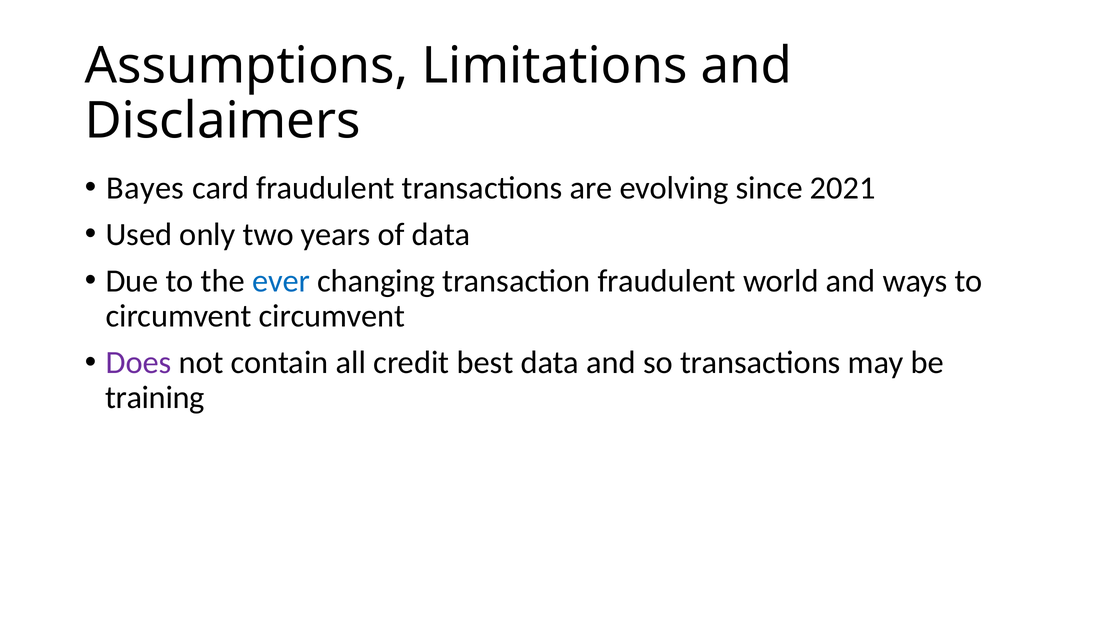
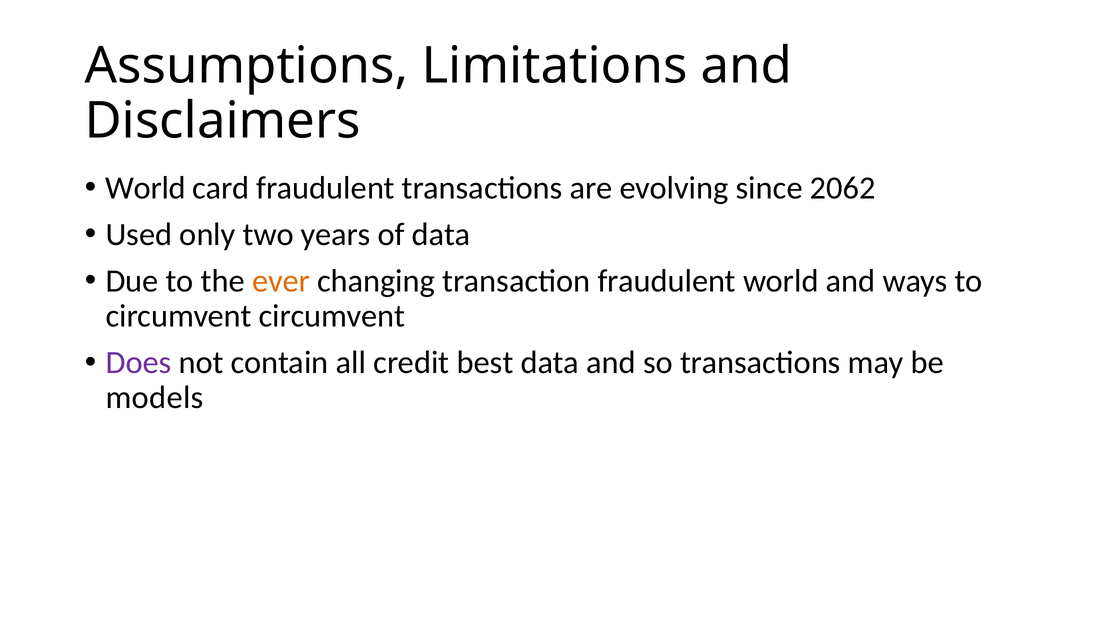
Bayes at (145, 188): Bayes -> World
2021: 2021 -> 2062
ever colour: blue -> orange
training: training -> models
